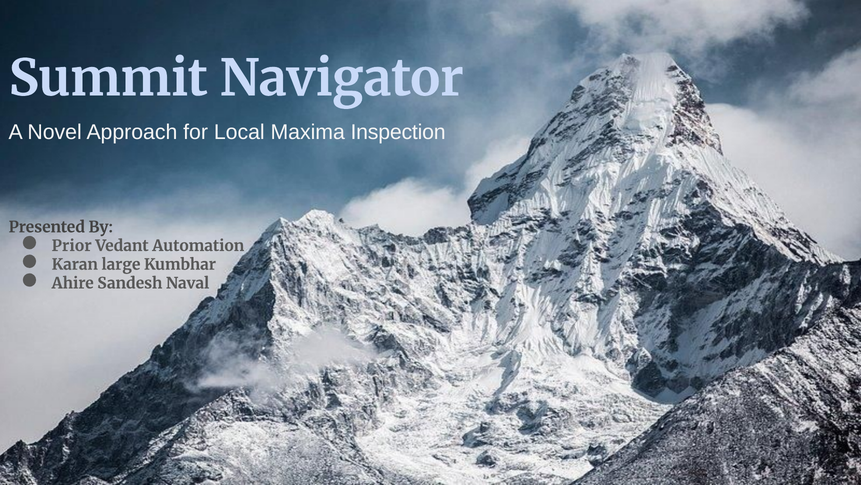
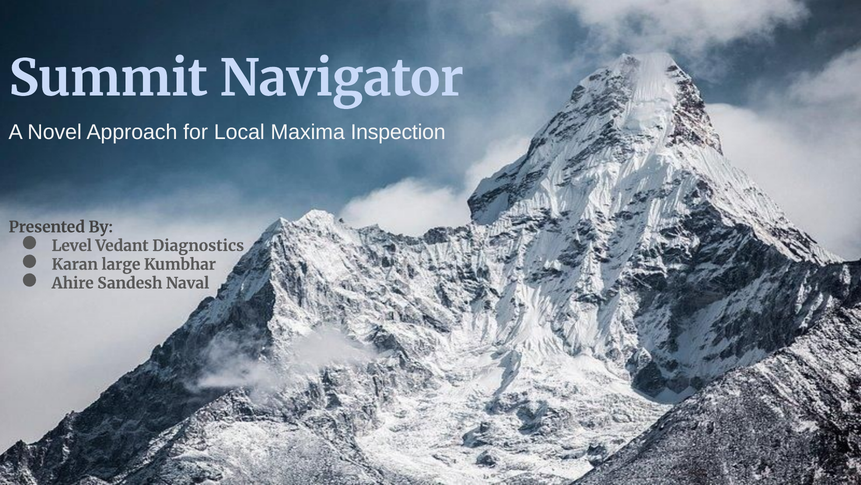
Prior: Prior -> Level
Automation: Automation -> Diagnostics
